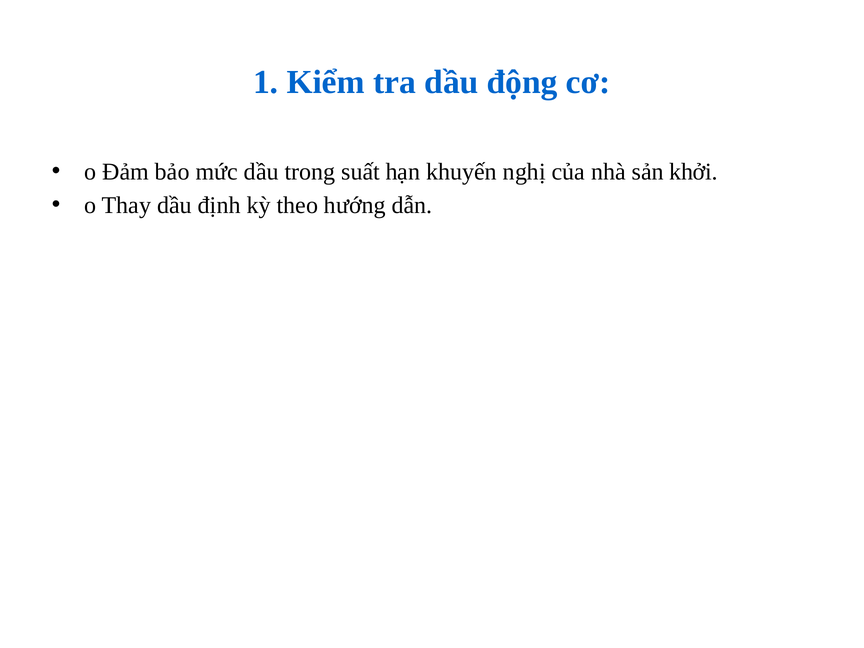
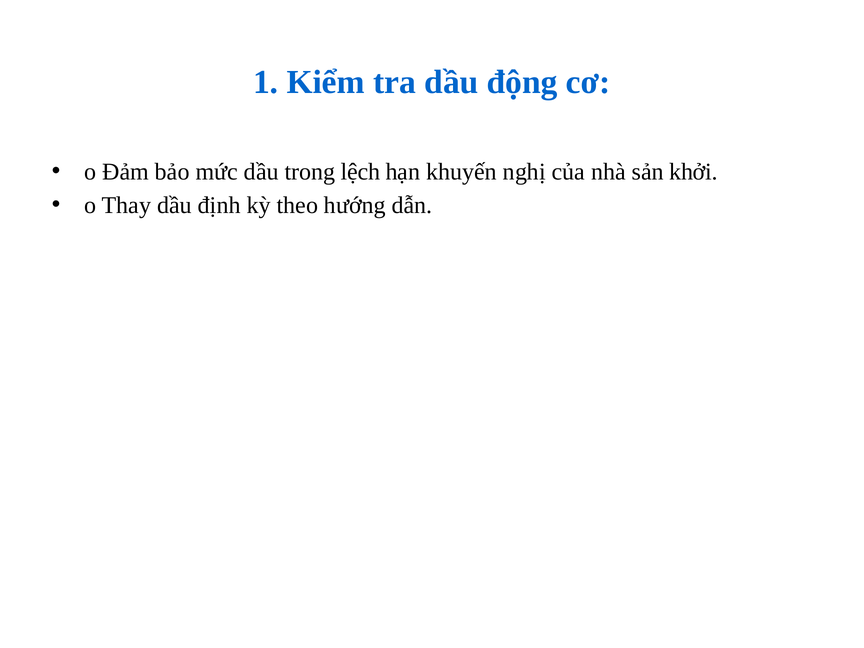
suất: suất -> lệch
